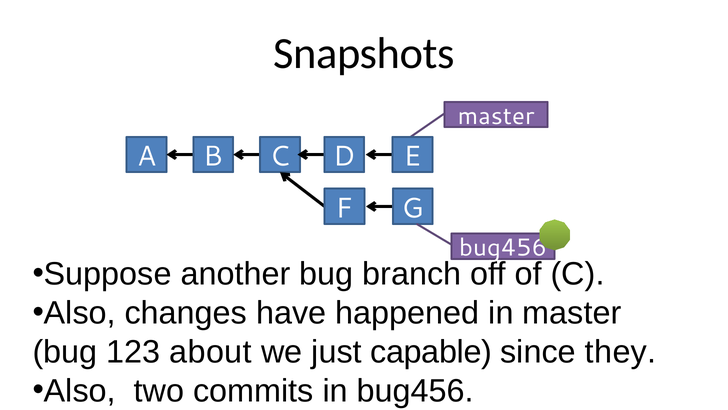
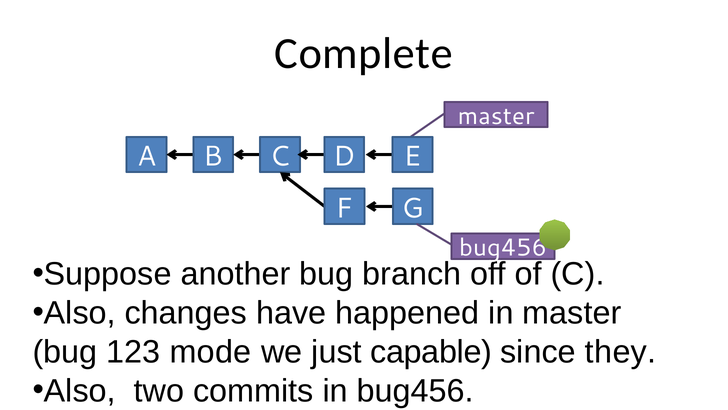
Snapshots: Snapshots -> Complete
about: about -> mode
